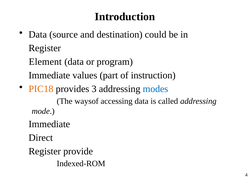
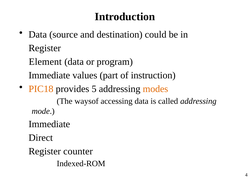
3: 3 -> 5
modes colour: blue -> orange
provide: provide -> counter
